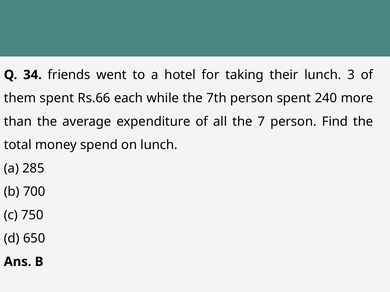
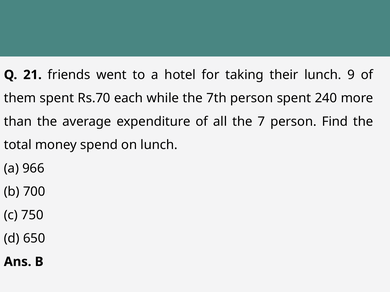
34: 34 -> 21
3: 3 -> 9
Rs.66: Rs.66 -> Rs.70
285: 285 -> 966
